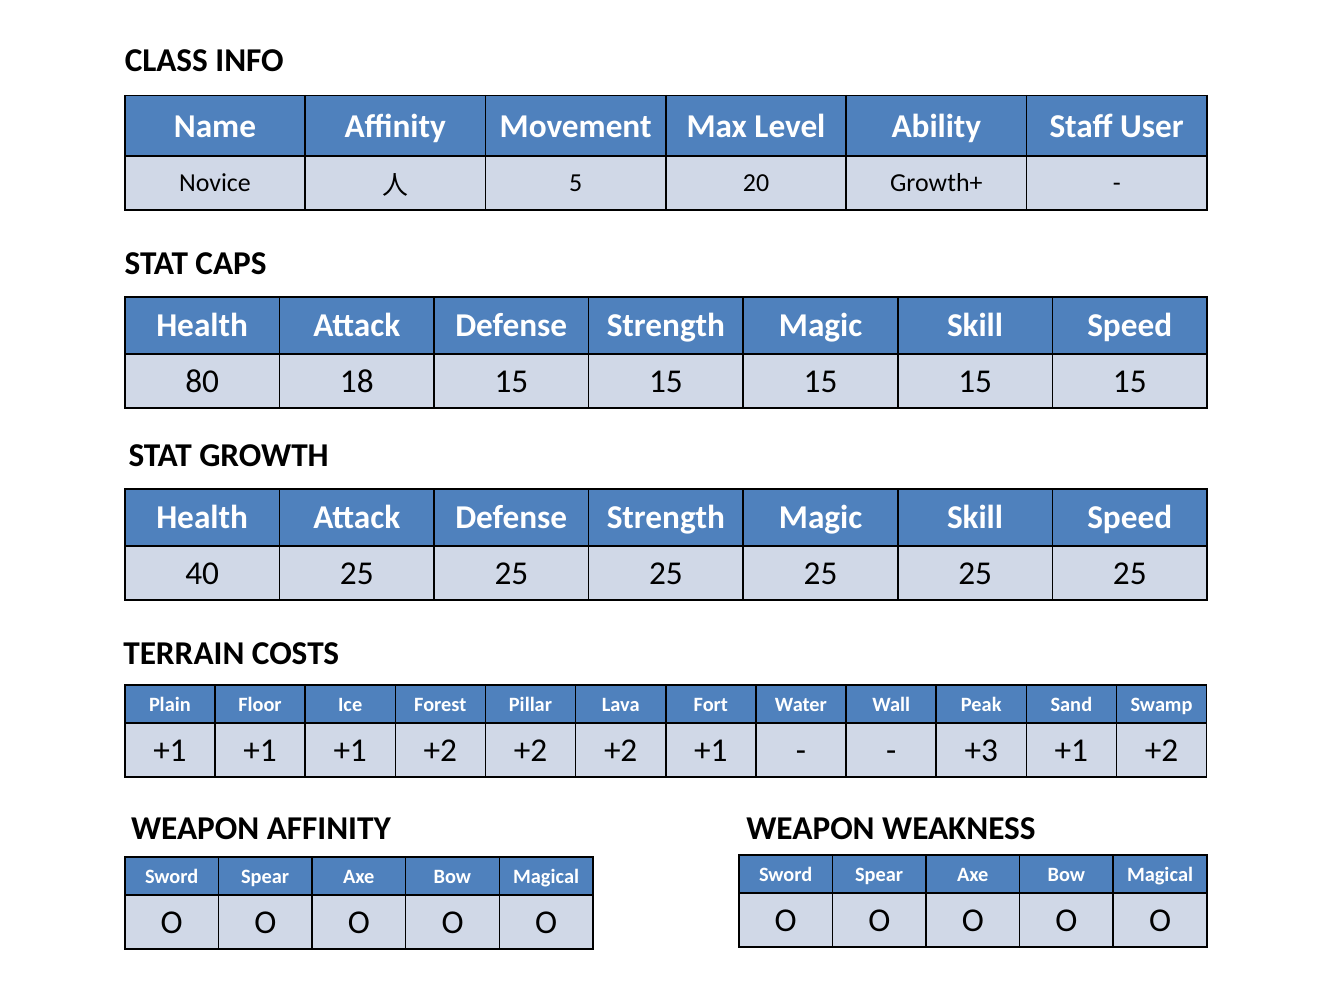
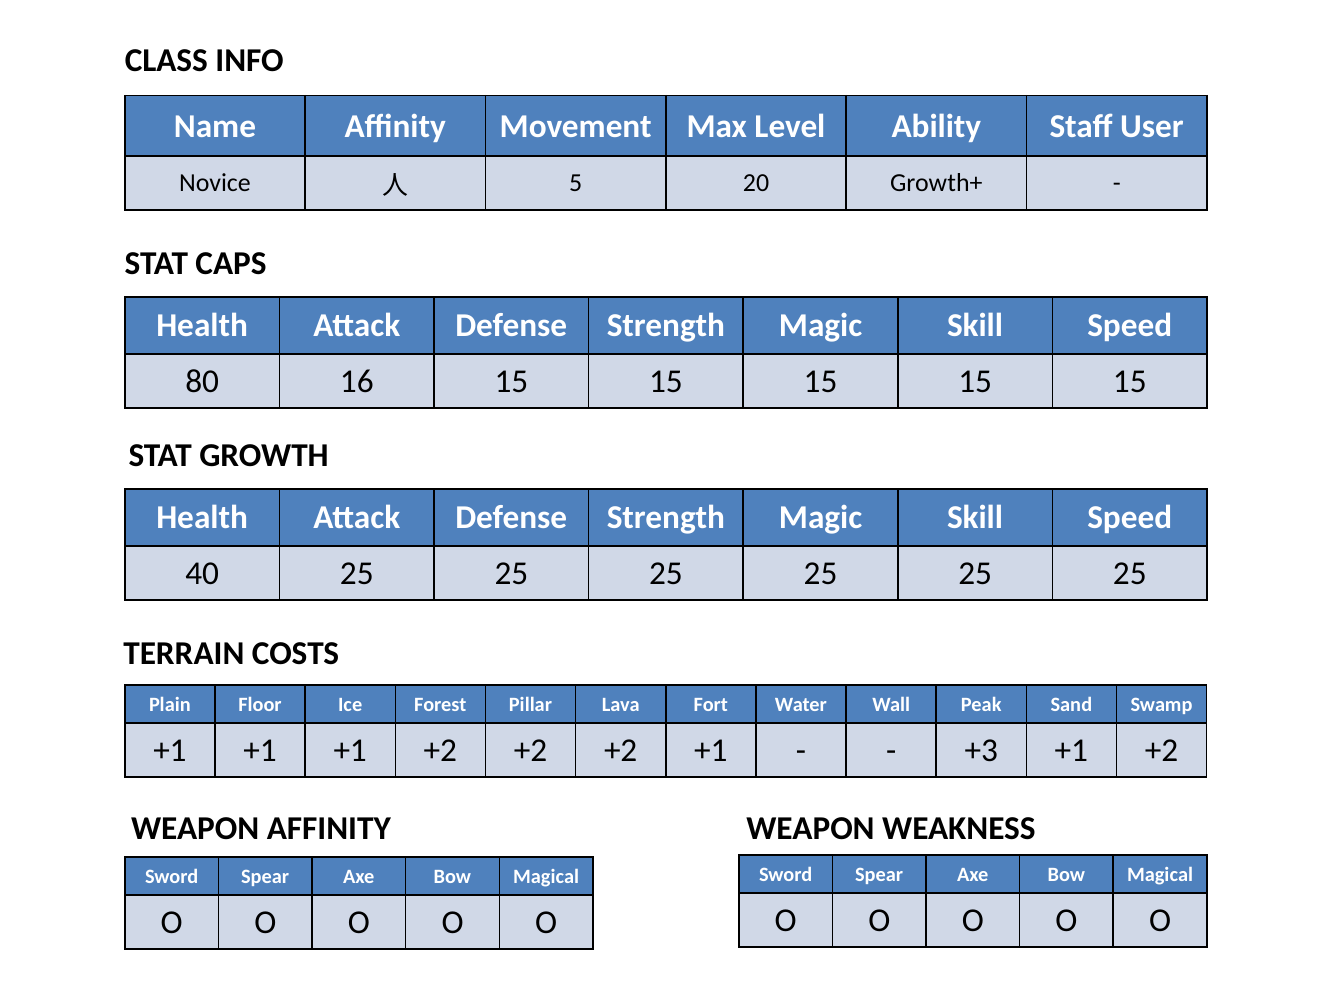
18: 18 -> 16
